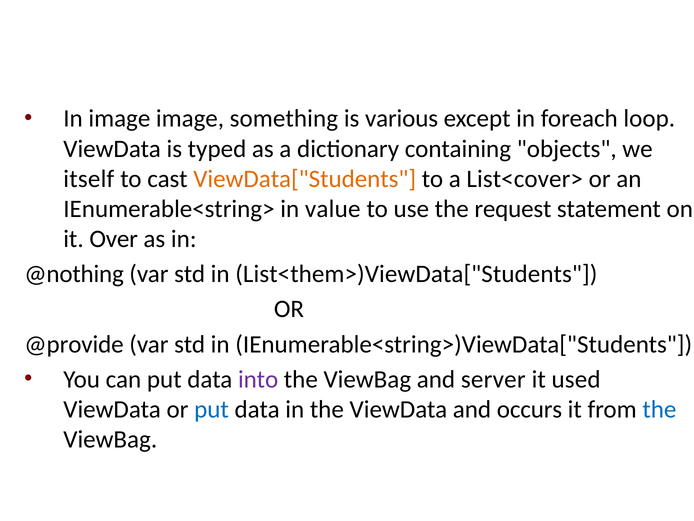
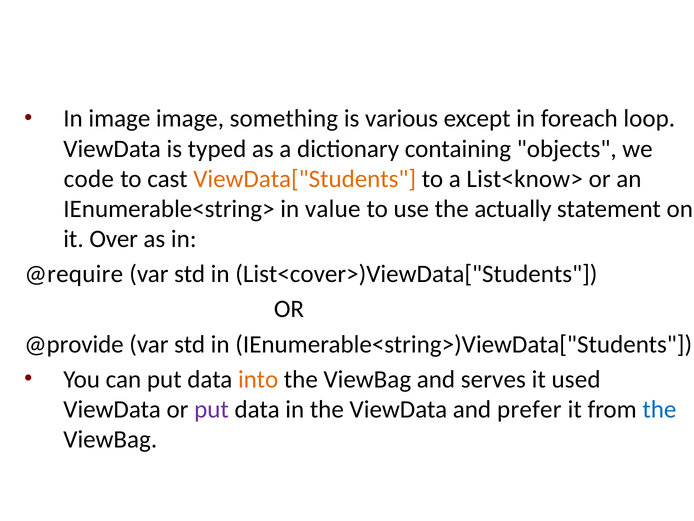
itself: itself -> code
List<cover>: List<cover> -> List<know>
request: request -> actually
@nothing: @nothing -> @require
List<them>)ViewData["Students: List<them>)ViewData["Students -> List<cover>)ViewData["Students
into colour: purple -> orange
server: server -> serves
put at (211, 409) colour: blue -> purple
occurs: occurs -> prefer
